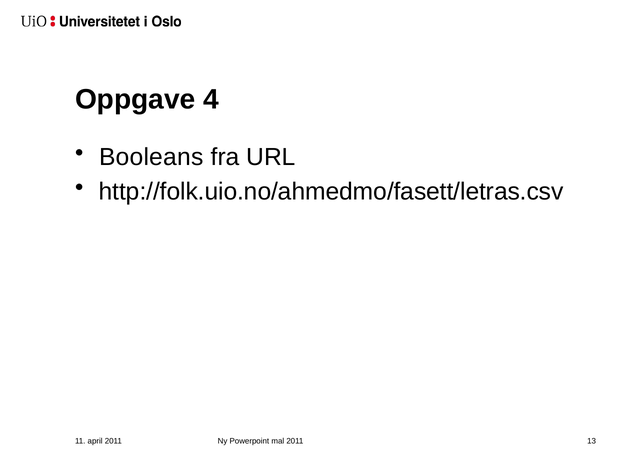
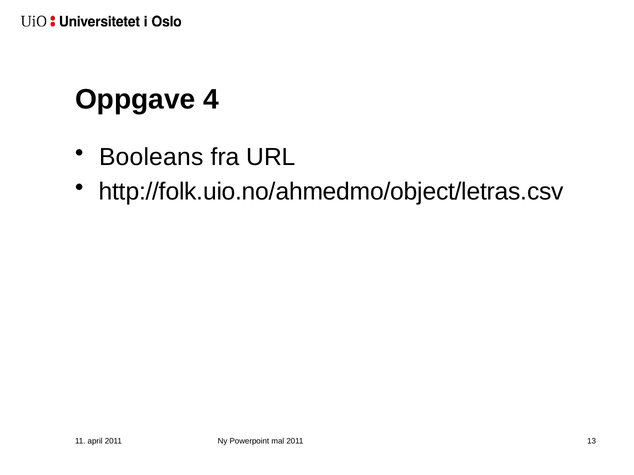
http://folk.uio.no/ahmedmo/fasett/letras.csv: http://folk.uio.no/ahmedmo/fasett/letras.csv -> http://folk.uio.no/ahmedmo/object/letras.csv
